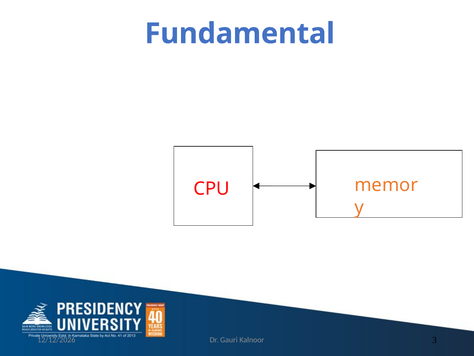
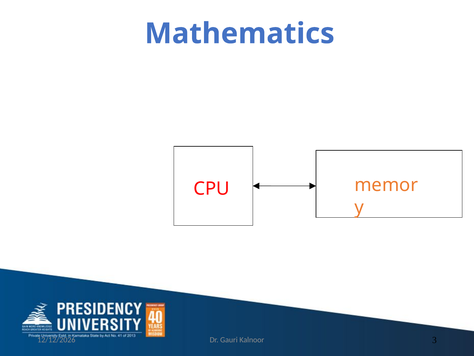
Fundamental: Fundamental -> Mathematics
